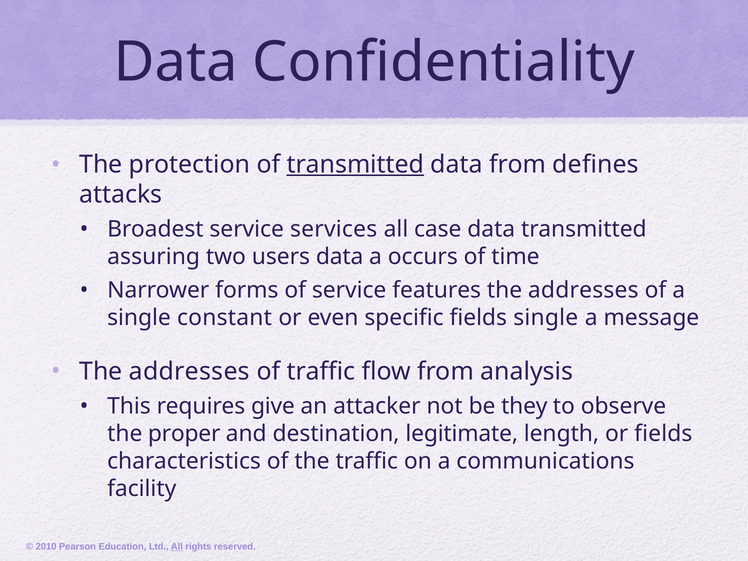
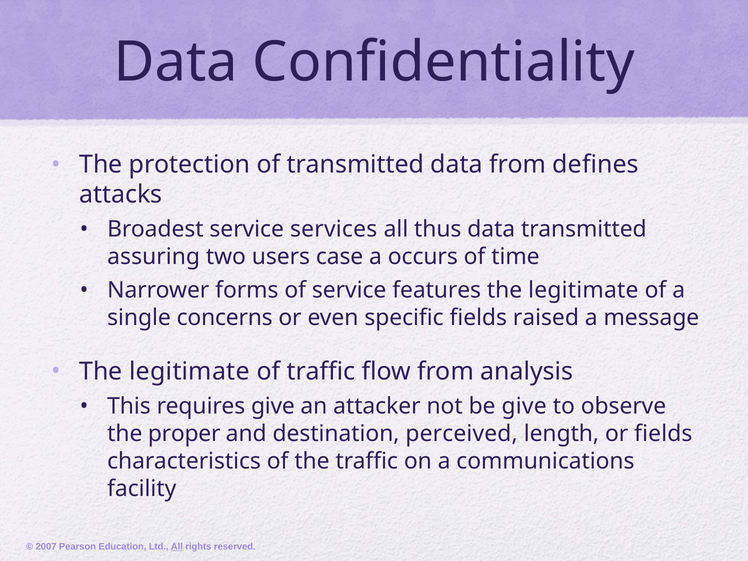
transmitted at (355, 165) underline: present -> none
case: case -> thus
users data: data -> case
addresses at (583, 290): addresses -> legitimate
constant: constant -> concerns
fields single: single -> raised
addresses at (189, 372): addresses -> legitimate
be they: they -> give
legitimate: legitimate -> perceived
2010: 2010 -> 2007
